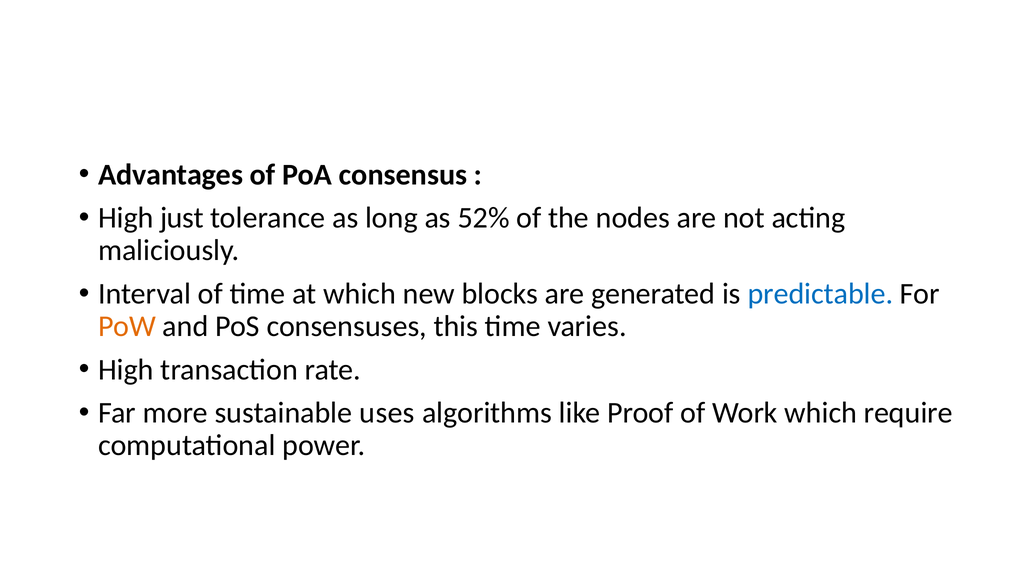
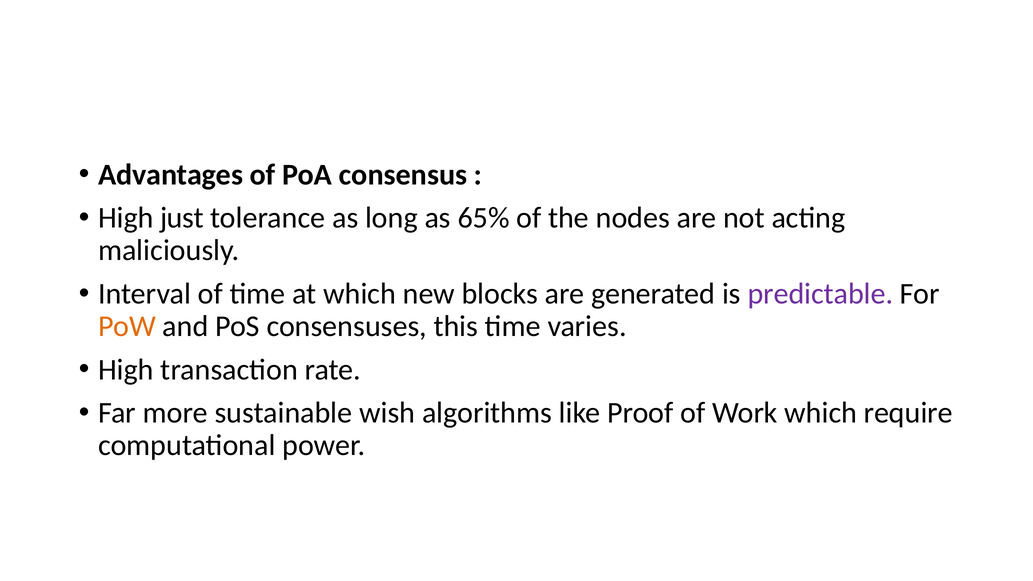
52%: 52% -> 65%
predictable colour: blue -> purple
uses: uses -> wish
